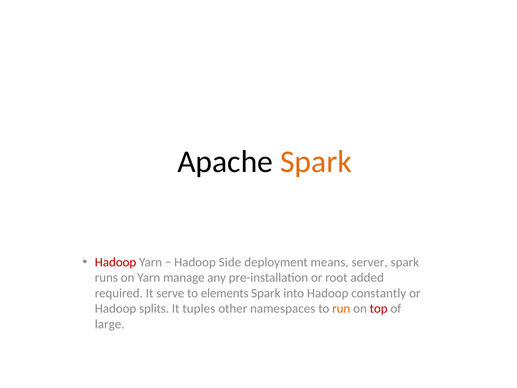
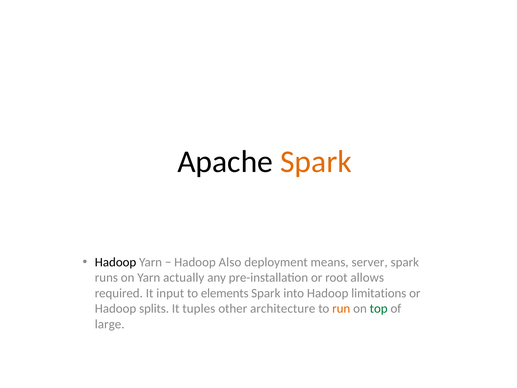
Hadoop at (116, 262) colour: red -> black
Side: Side -> Also
manage: manage -> actually
added: added -> allows
serve: serve -> input
constantly: constantly -> limitations
namespaces: namespaces -> architecture
top colour: red -> green
